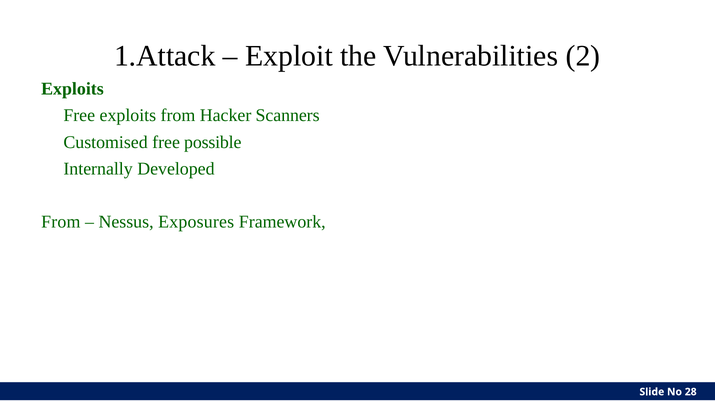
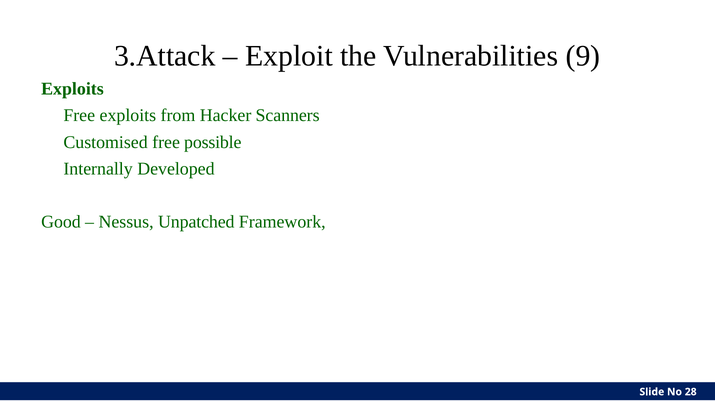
1.Attack: 1.Attack -> 3.Attack
2: 2 -> 9
From at (61, 222): From -> Good
Exposures: Exposures -> Unpatched
